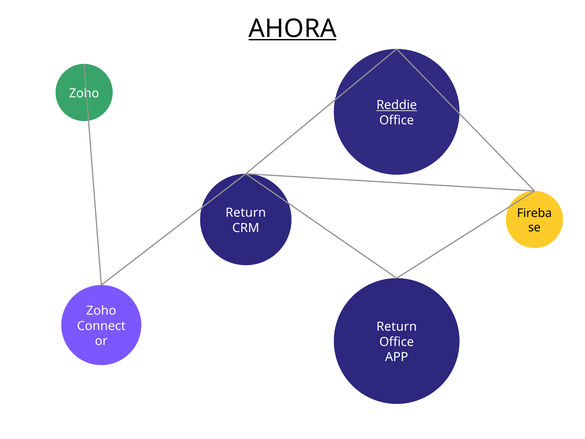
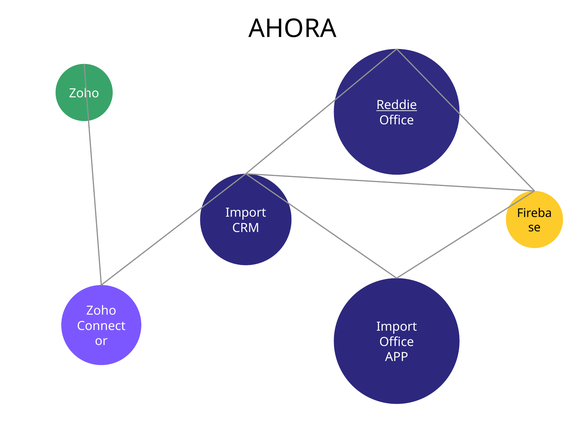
AHORA underline: present -> none
Return at (246, 213): Return -> Import
Return at (397, 327): Return -> Import
